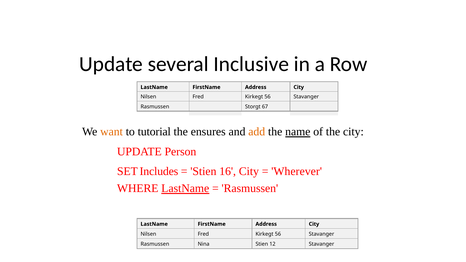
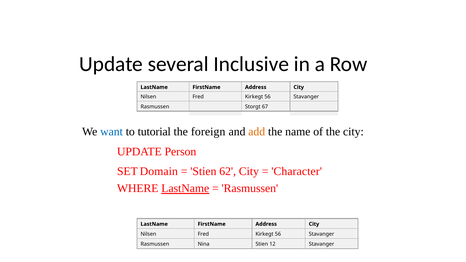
want colour: orange -> blue
ensures: ensures -> foreign
name underline: present -> none
Includes: Includes -> Domain
16: 16 -> 62
Wherever: Wherever -> Character
